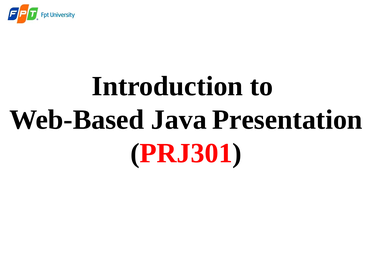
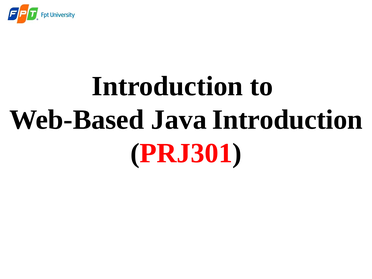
Java Presentation: Presentation -> Introduction
